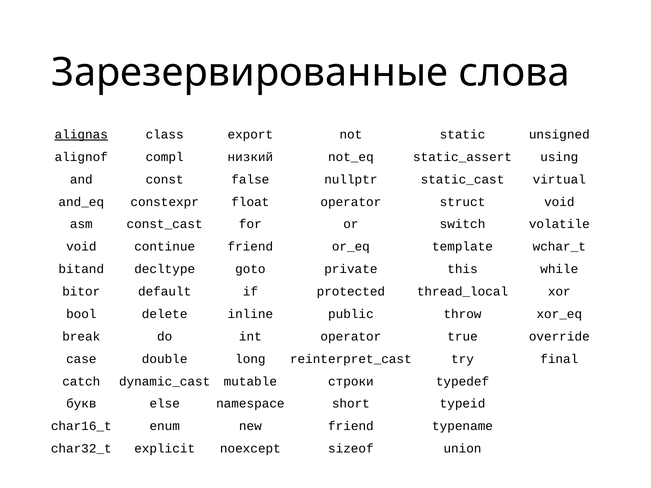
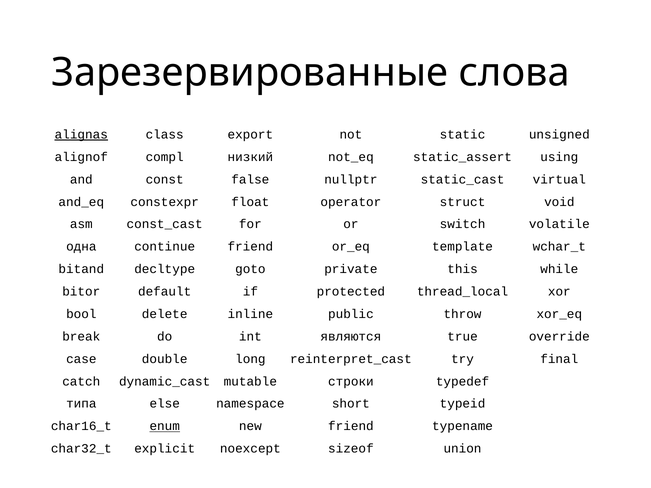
void at (81, 247): void -> одна
int operator: operator -> являются
букв: букв -> типа
enum underline: none -> present
